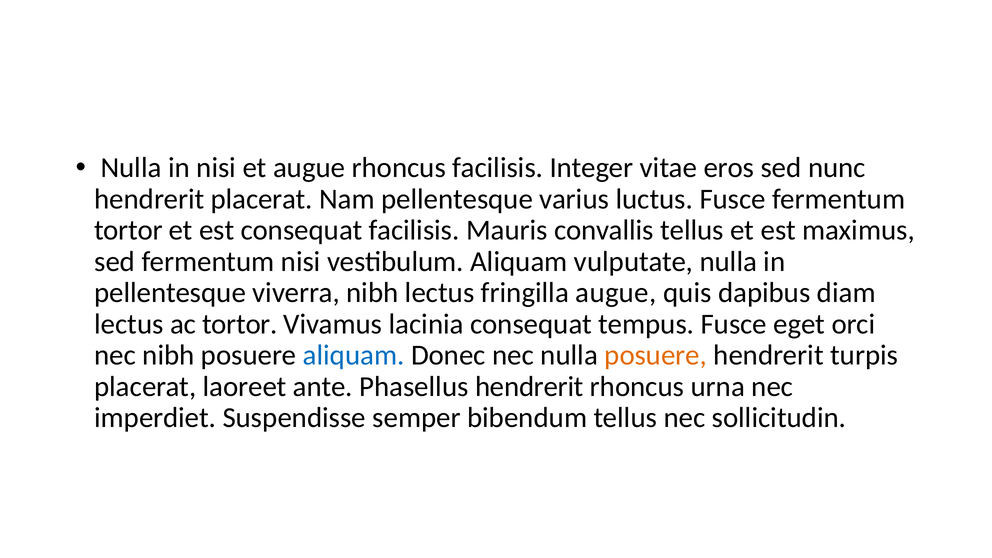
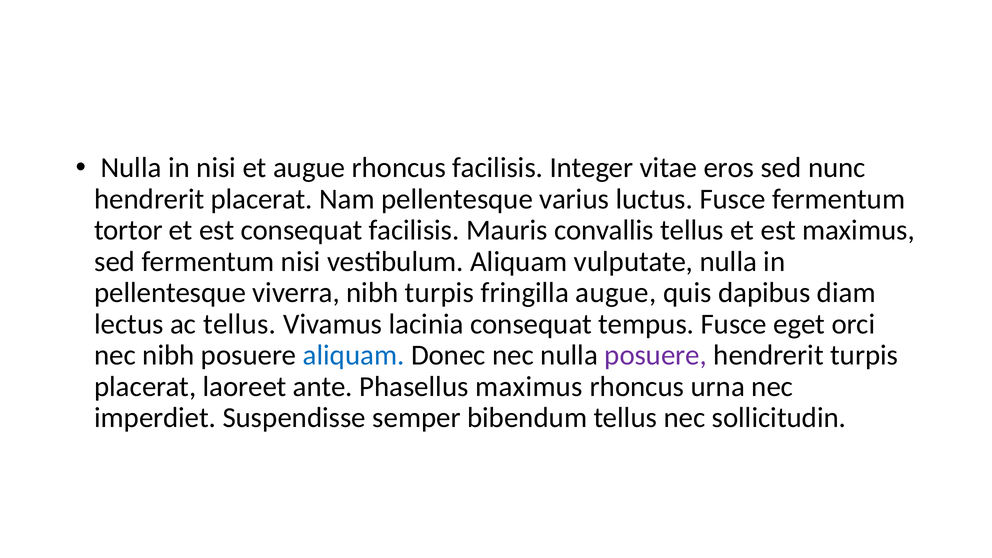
nibh lectus: lectus -> turpis
ac tortor: tortor -> tellus
posuere at (656, 355) colour: orange -> purple
Phasellus hendrerit: hendrerit -> maximus
